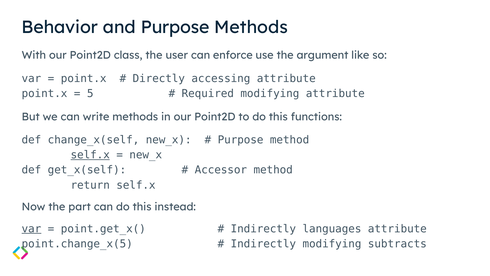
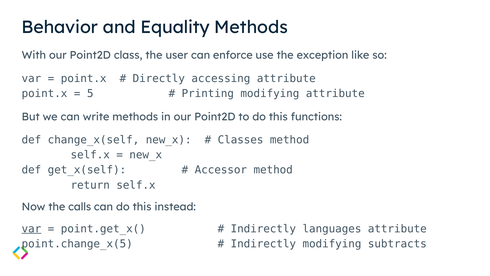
and Purpose: Purpose -> Equality
argument: argument -> exception
Required: Required -> Printing
Purpose at (241, 140): Purpose -> Classes
self.x at (90, 155) underline: present -> none
part: part -> calls
